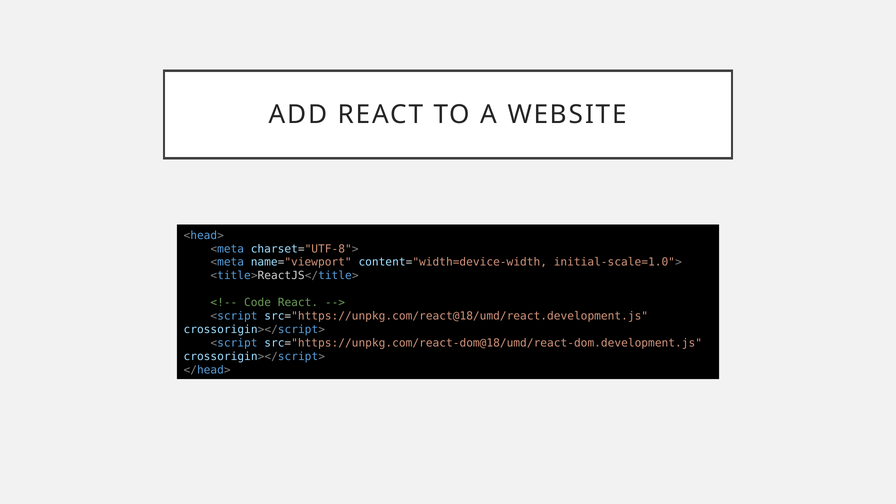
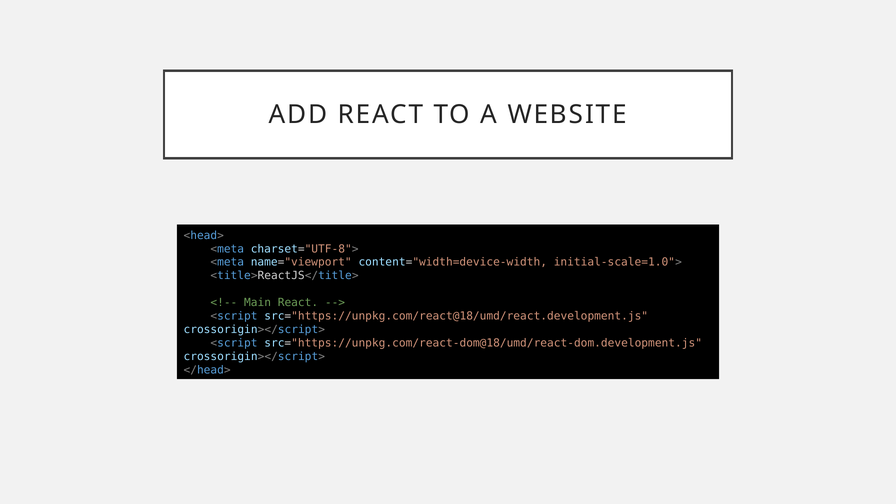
Code: Code -> Main
